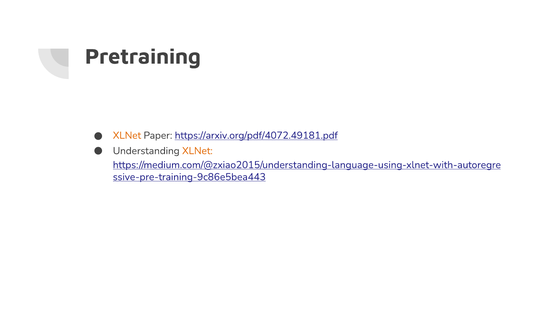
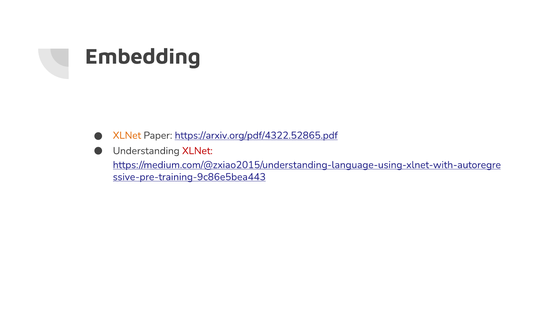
Pretraining: Pretraining -> Embedding
https://arxiv.org/pdf/4072.49181.pdf: https://arxiv.org/pdf/4072.49181.pdf -> https://arxiv.org/pdf/4322.52865.pdf
XLNet at (197, 151) colour: orange -> red
